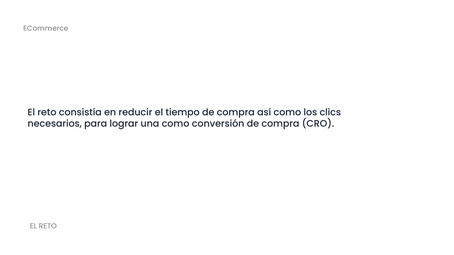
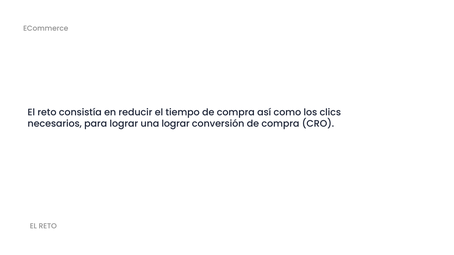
una como: como -> lograr
